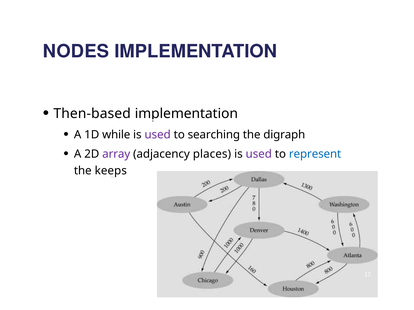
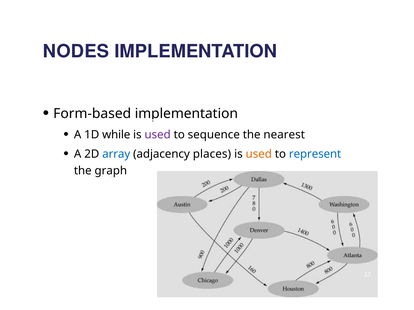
Then-based: Then-based -> Form-based
searching: searching -> sequence
digraph: digraph -> nearest
array colour: purple -> blue
used at (259, 154) colour: purple -> orange
keeps: keeps -> graph
